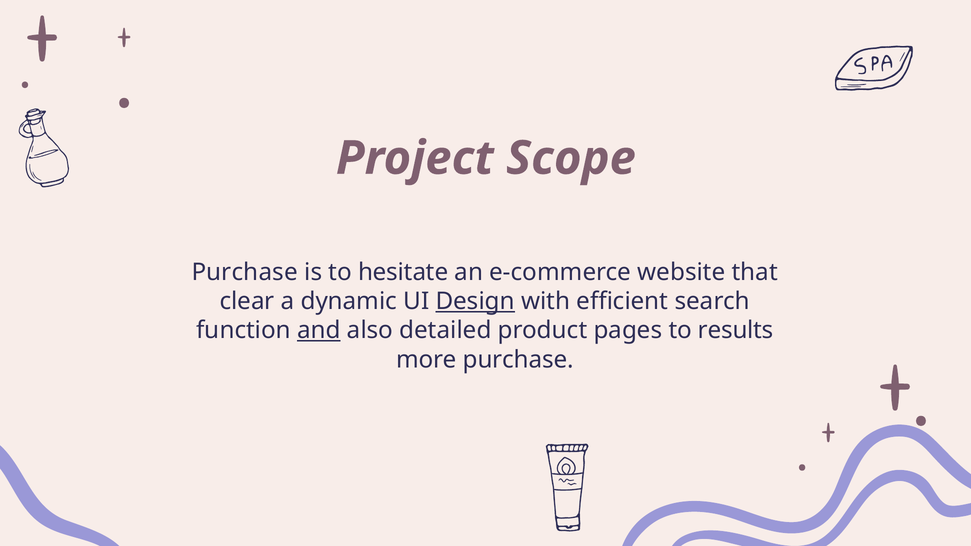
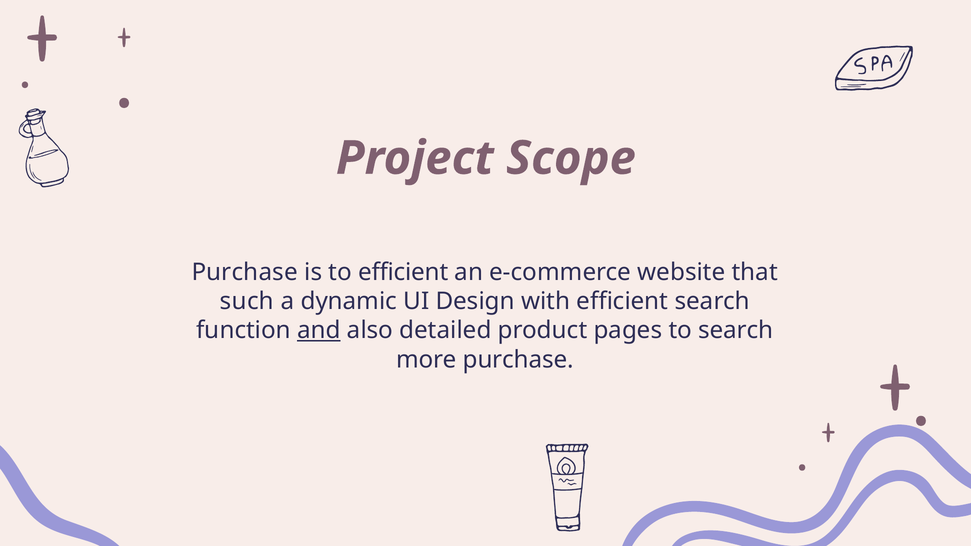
to hesitate: hesitate -> efficient
clear: clear -> such
Design underline: present -> none
to results: results -> search
